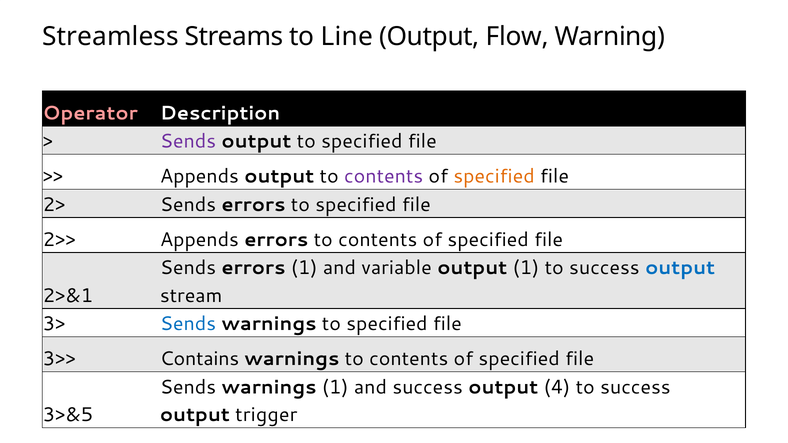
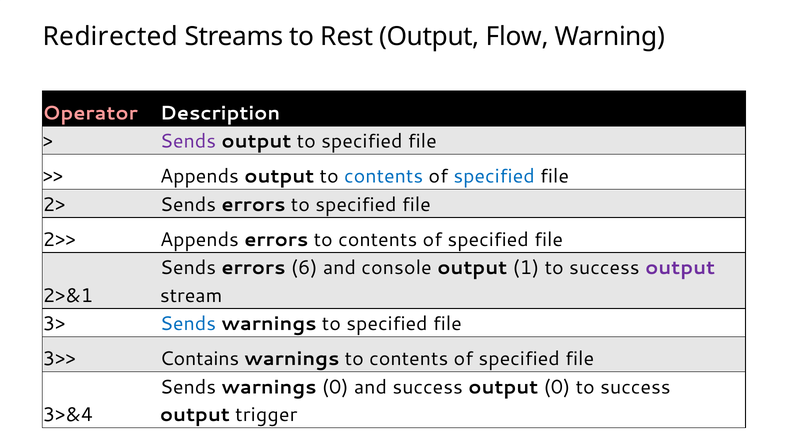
Streamless: Streamless -> Redirected
Line: Line -> Rest
contents at (384, 177) colour: purple -> blue
specified at (494, 177) colour: orange -> blue
errors 1: 1 -> 6
variable: variable -> console
output at (680, 268) colour: blue -> purple
warnings 1: 1 -> 0
output 4: 4 -> 0
3>&5: 3>&5 -> 3>&4
